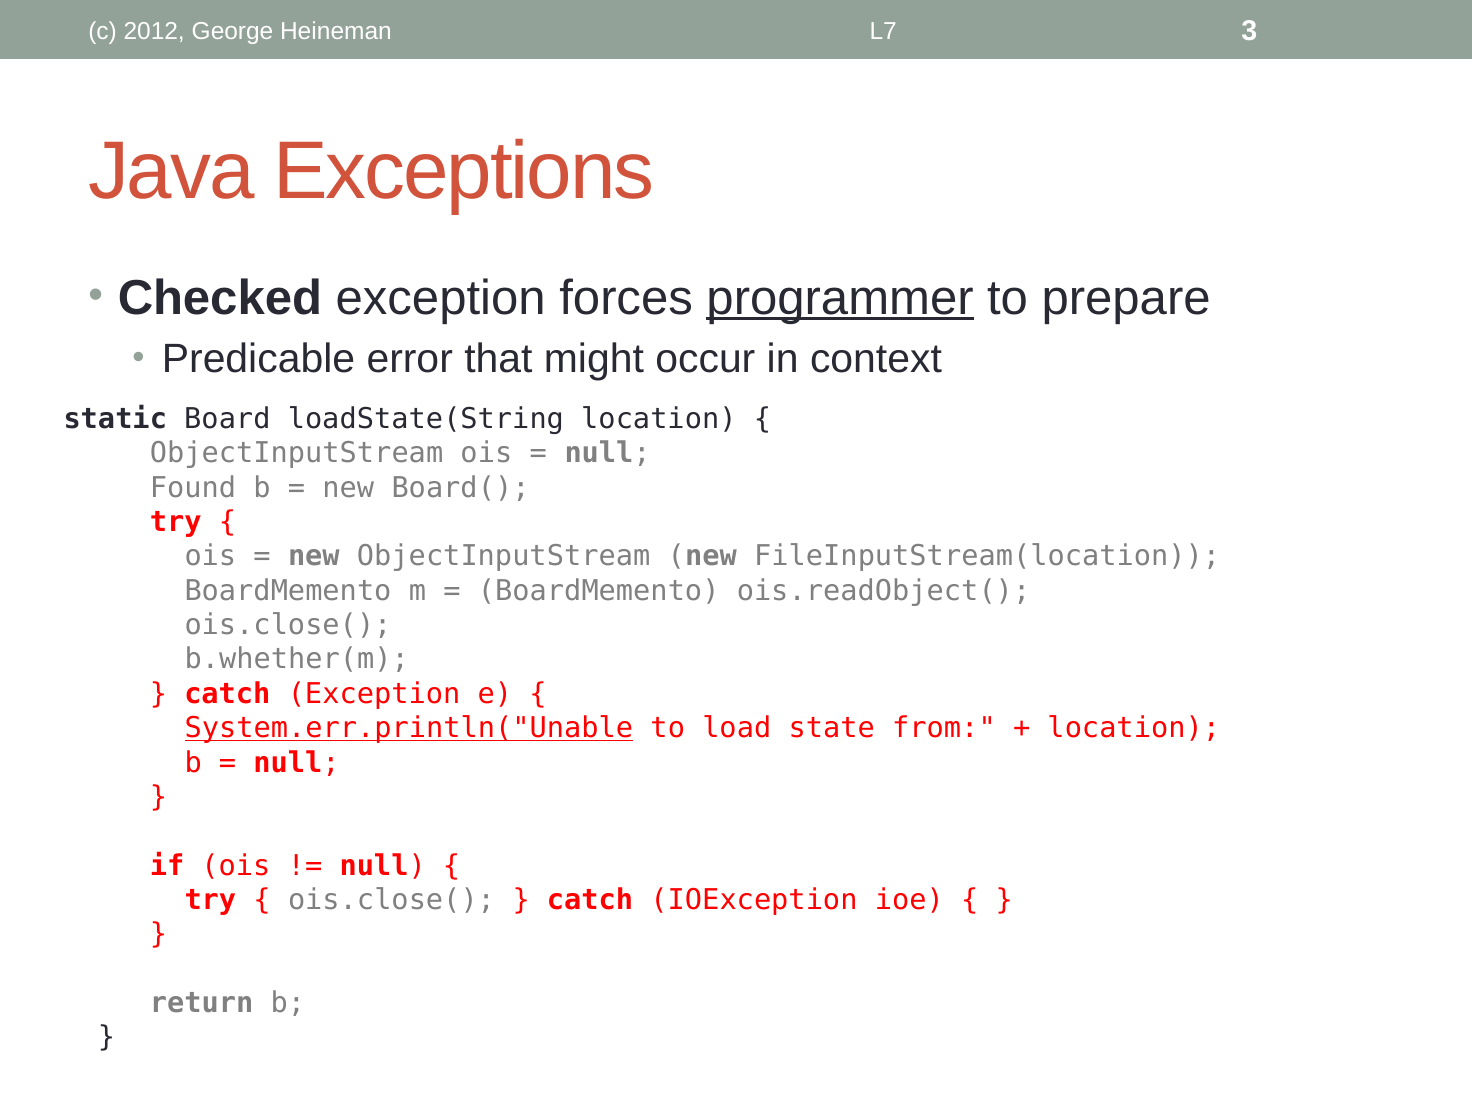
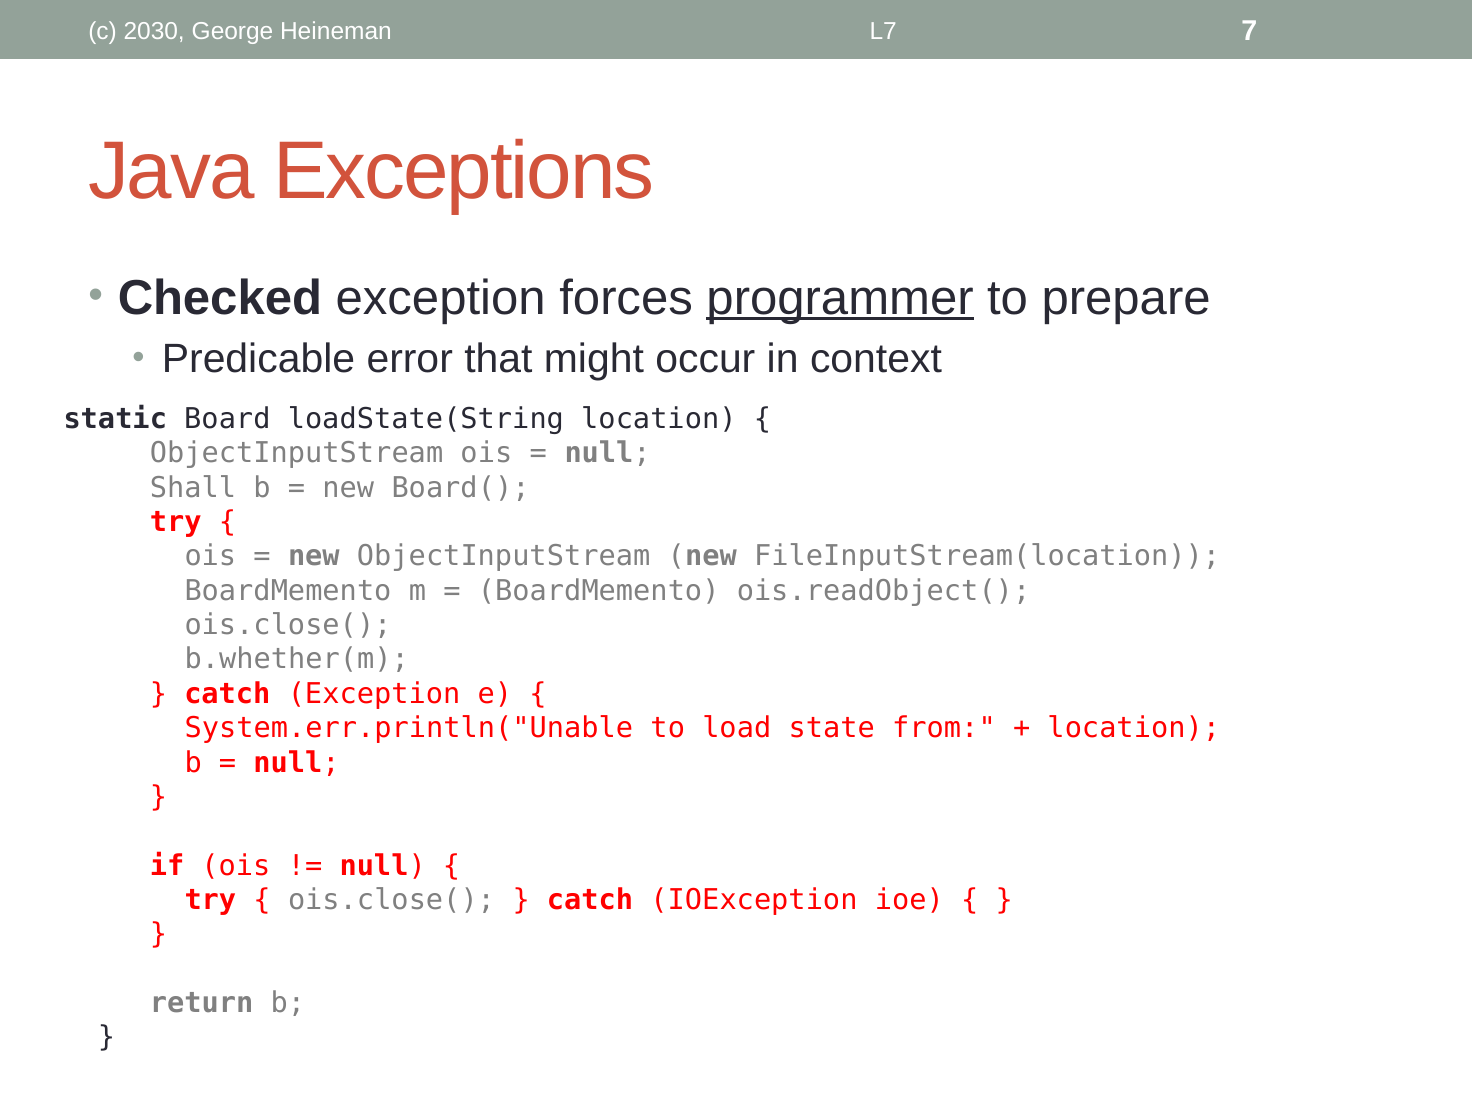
2012: 2012 -> 2030
3: 3 -> 7
Found: Found -> Shall
System.err.println("Unable underline: present -> none
